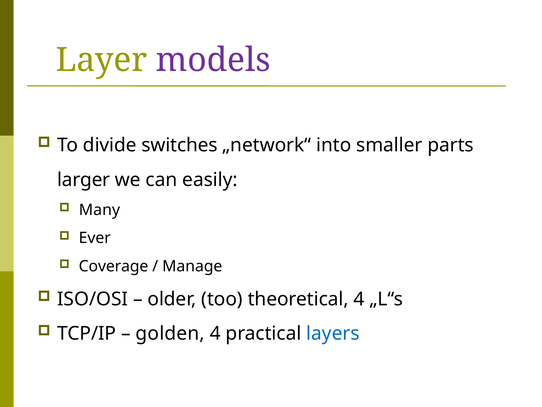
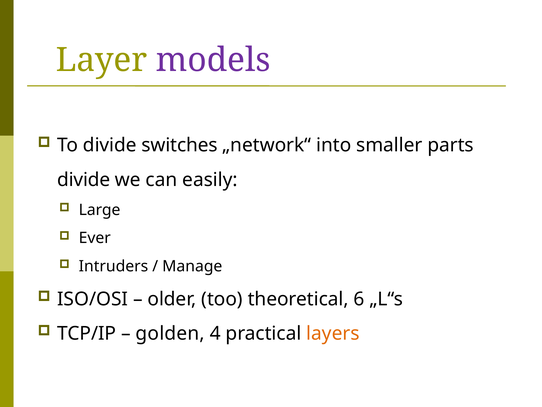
larger at (84, 179): larger -> divide
Many: Many -> Large
Coverage: Coverage -> Intruders
theoretical 4: 4 -> 6
layers colour: blue -> orange
